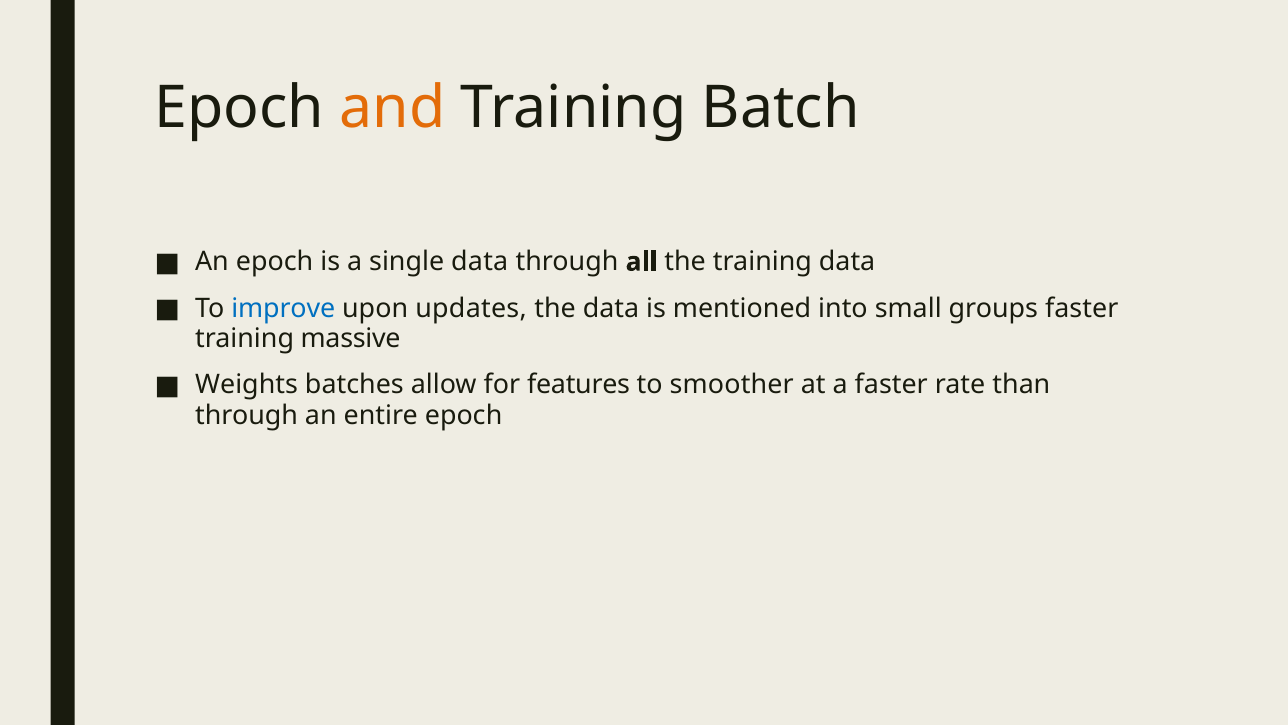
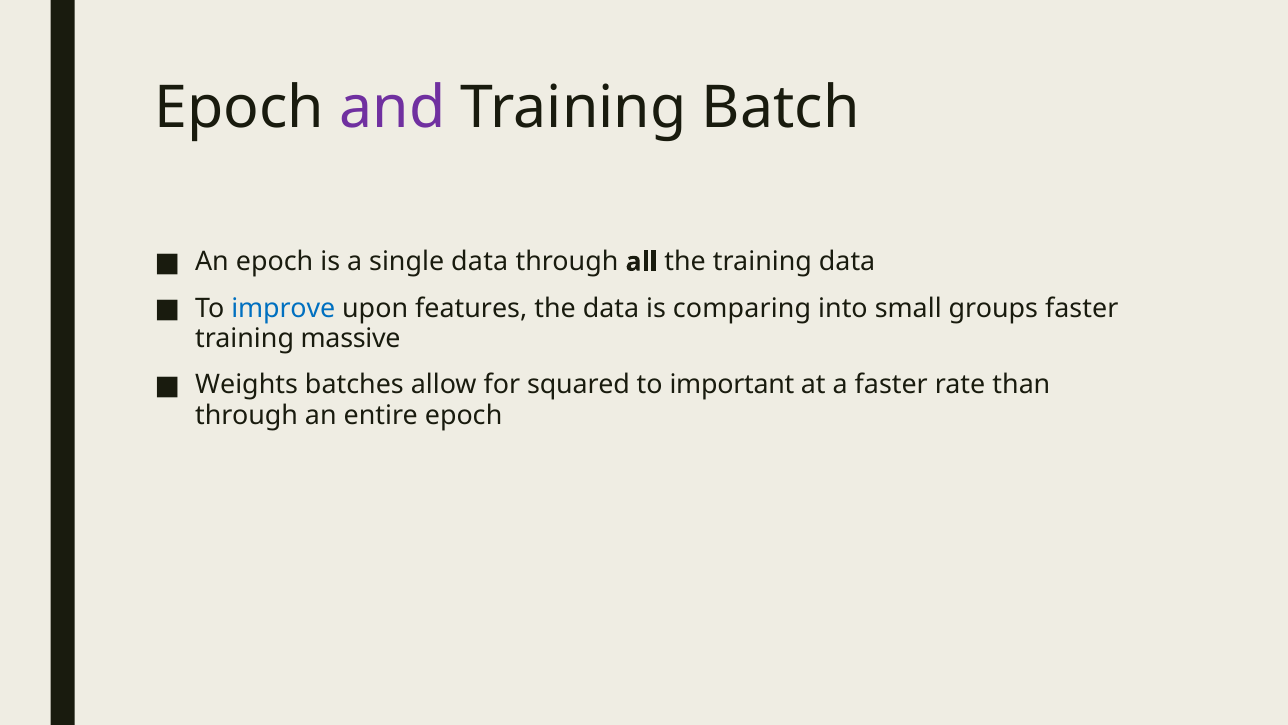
and colour: orange -> purple
updates: updates -> features
mentioned: mentioned -> comparing
features: features -> squared
smoother: smoother -> important
